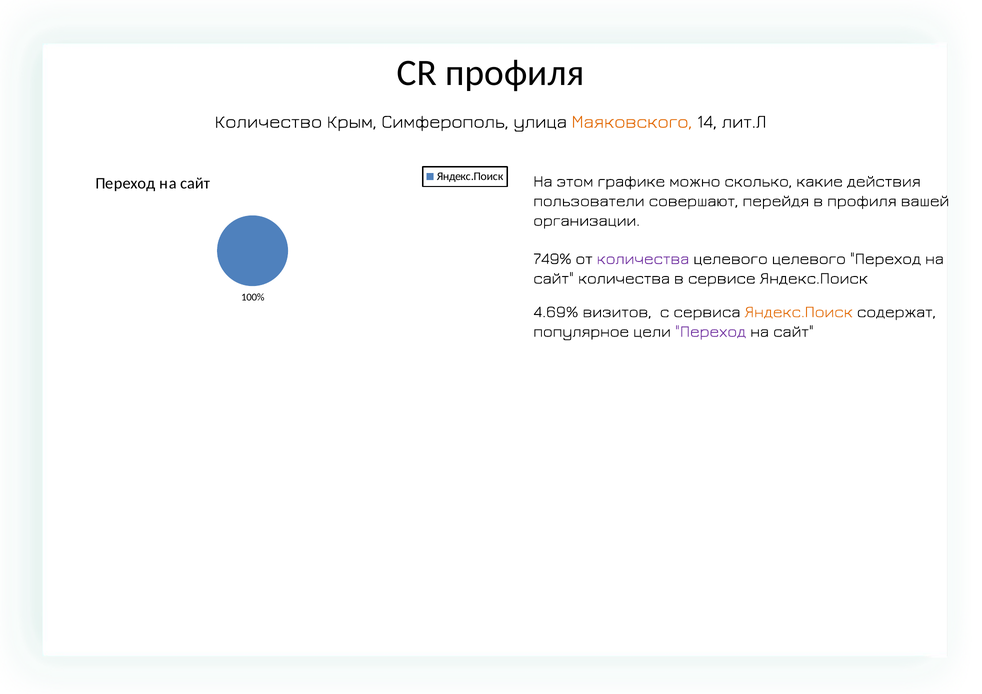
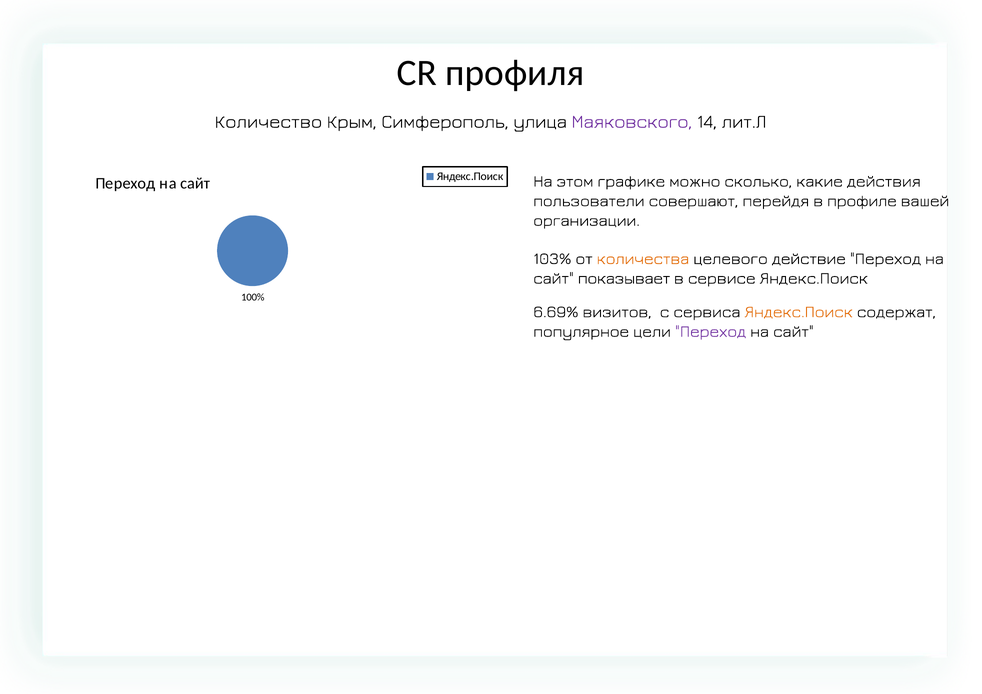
Маяковского colour: orange -> purple
в профиля: профиля -> профиле
749%: 749% -> 103%
количества at (643, 259) colour: purple -> orange
целевого целевого: целевого -> действие
сайт количества: количества -> показывает
4.69%: 4.69% -> 6.69%
